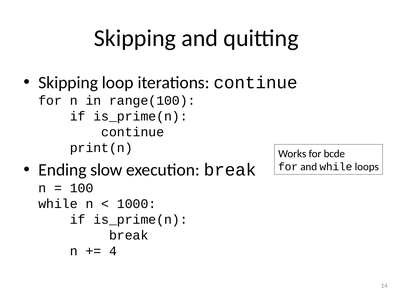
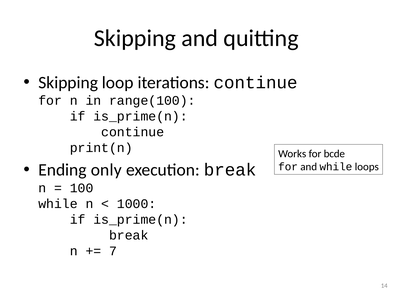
slow: slow -> only
4: 4 -> 7
